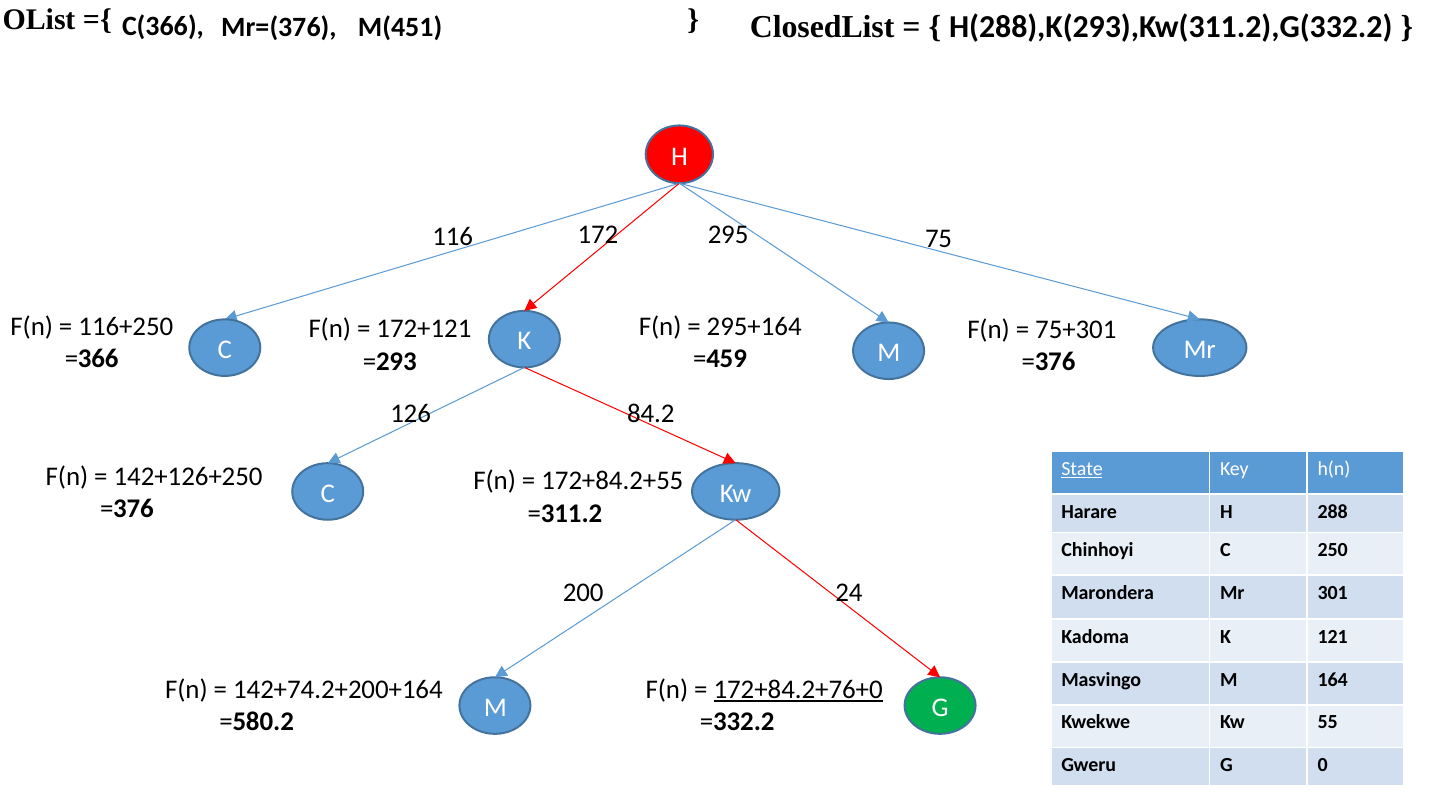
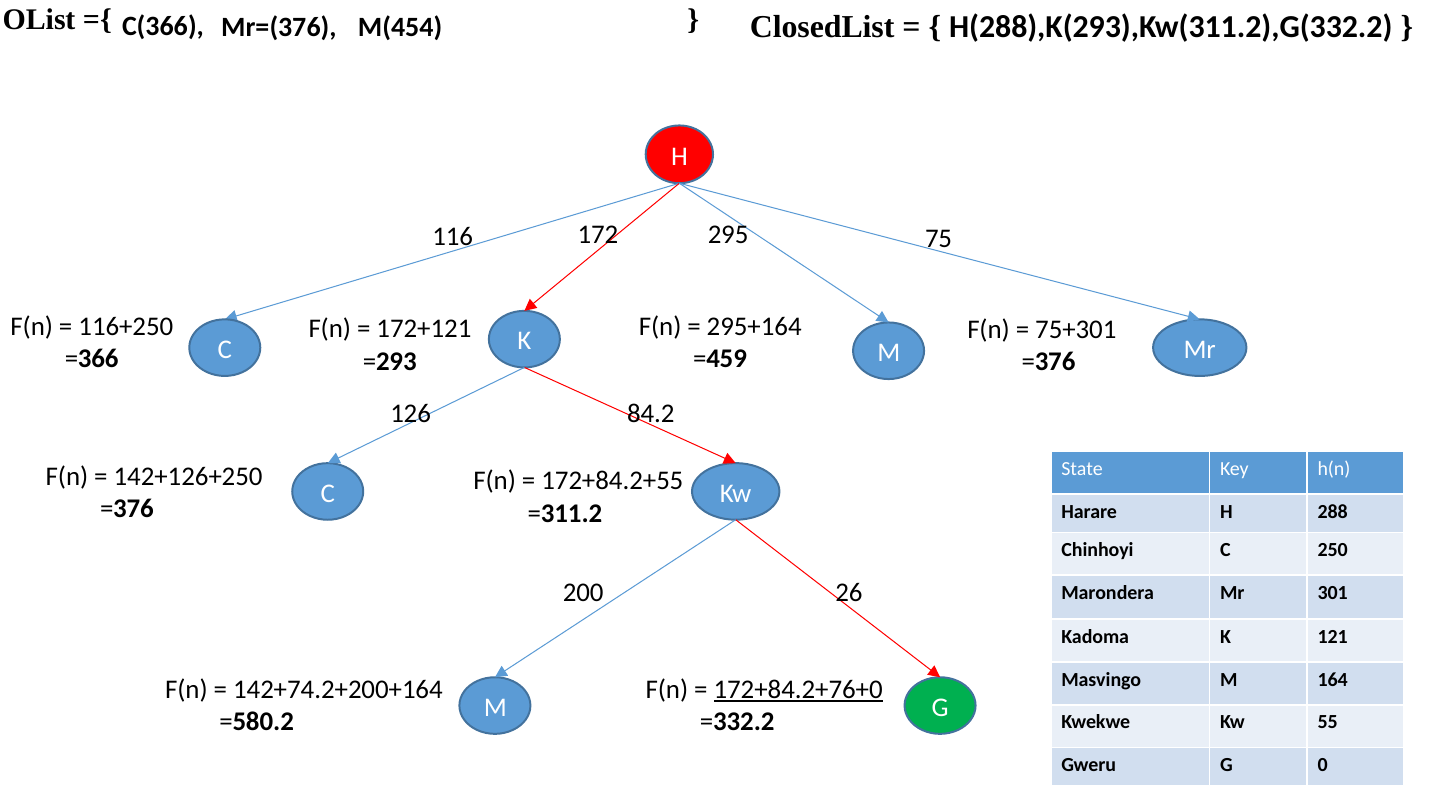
M(451: M(451 -> M(454
State underline: present -> none
24: 24 -> 26
